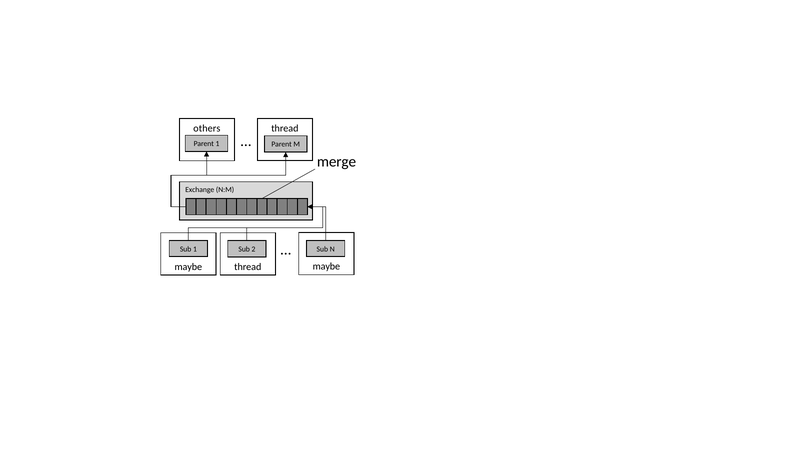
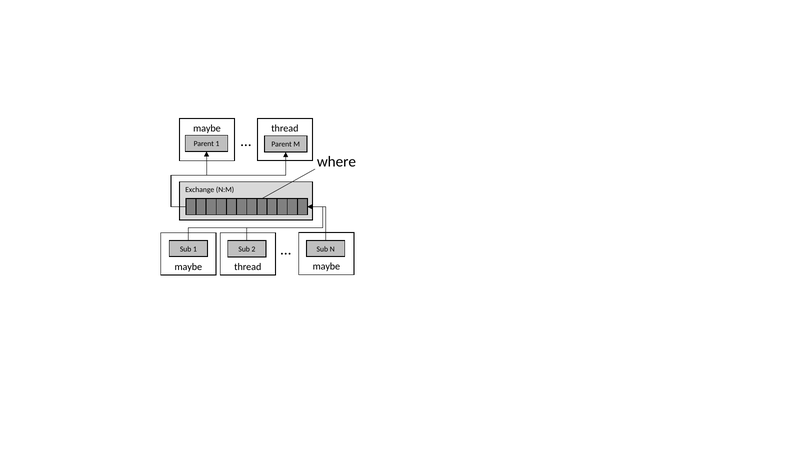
others at (207, 128): others -> maybe
merge: merge -> where
